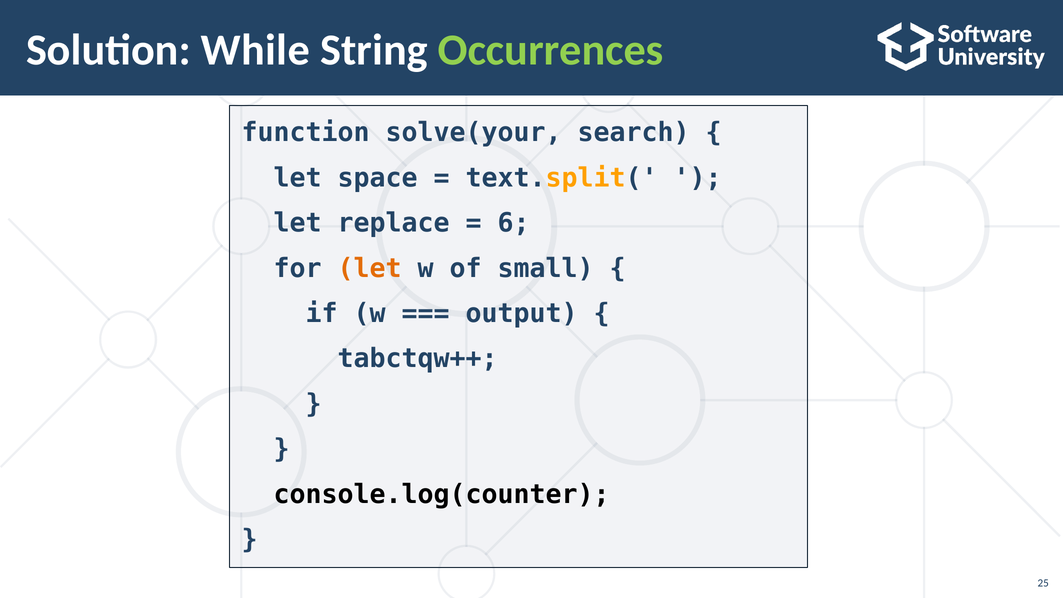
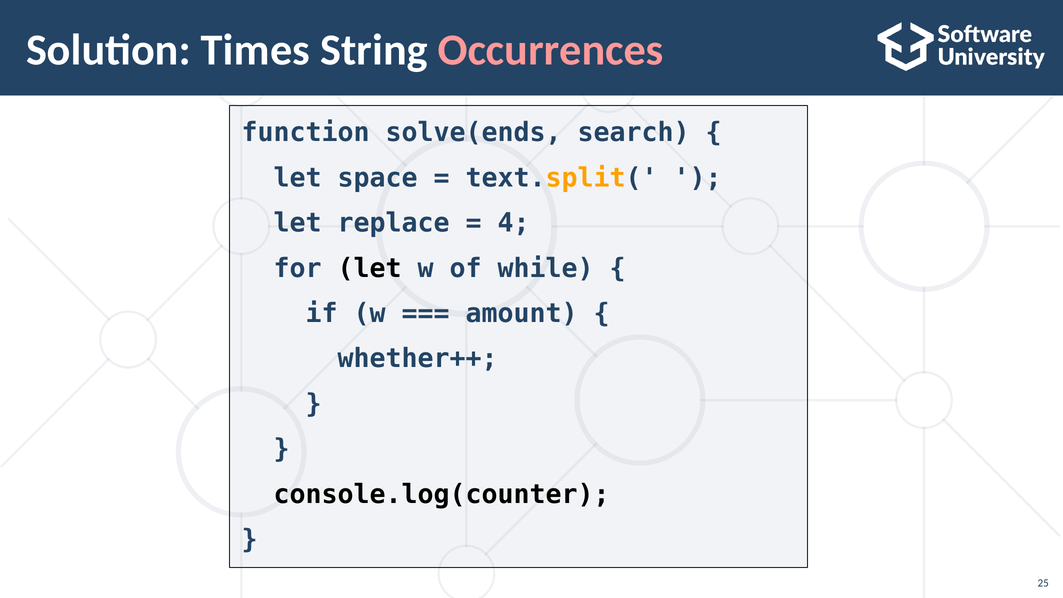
While: While -> Times
Occurrences colour: light green -> pink
solve(your: solve(your -> solve(ends
6: 6 -> 4
let at (370, 268) colour: orange -> black
small: small -> while
output: output -> amount
tabctqw++: tabctqw++ -> whether++
